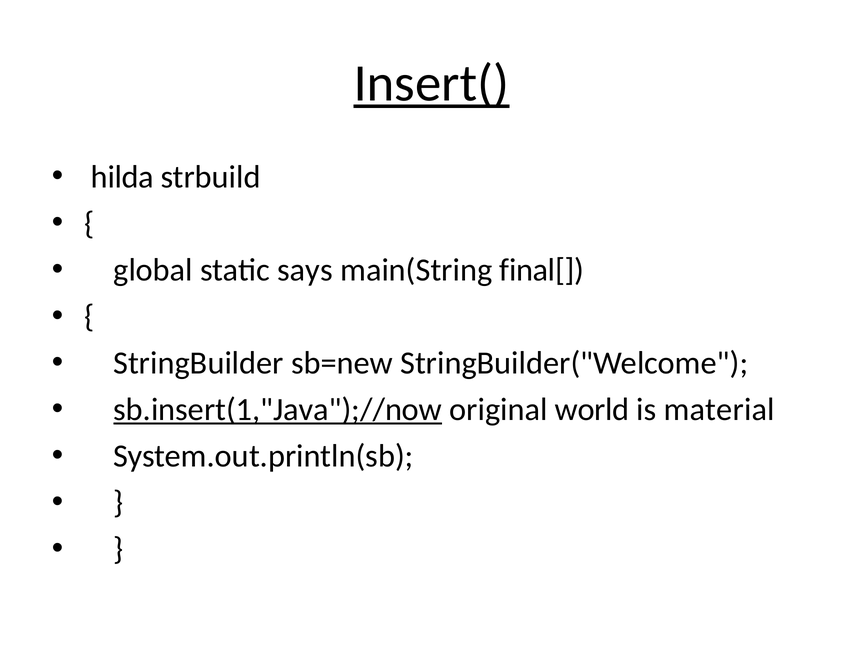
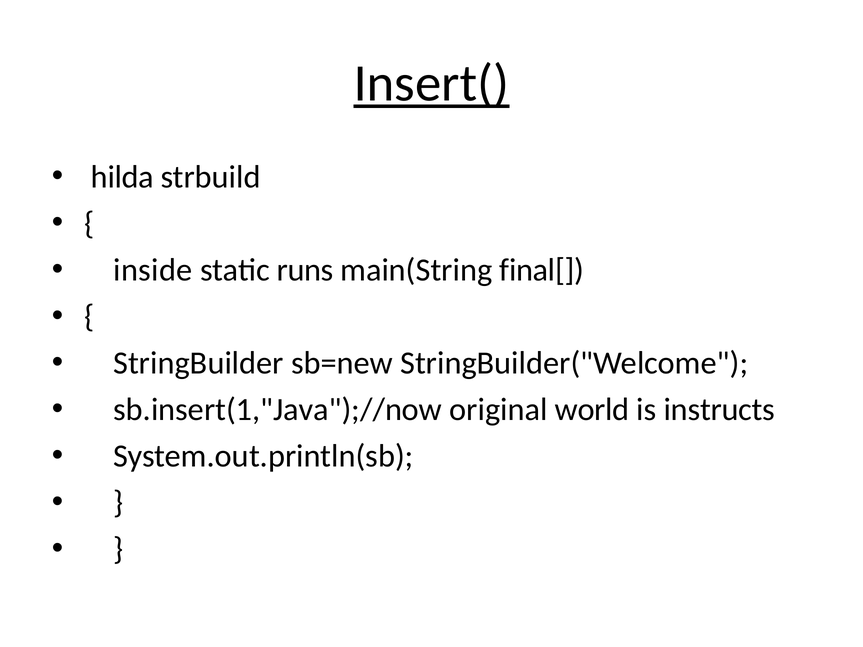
global: global -> inside
says: says -> runs
sb.insert(1,"Java");//now underline: present -> none
material: material -> instructs
